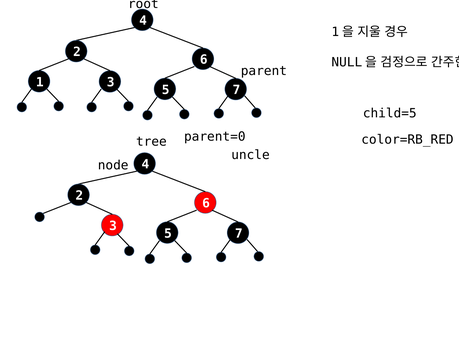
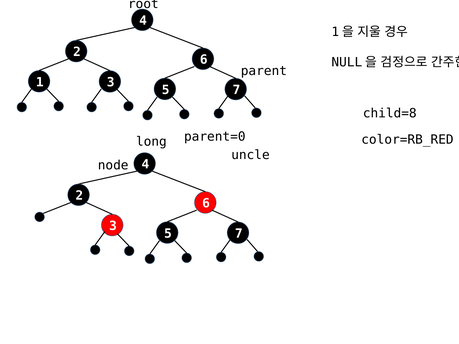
child=5: child=5 -> child=8
tree: tree -> long
